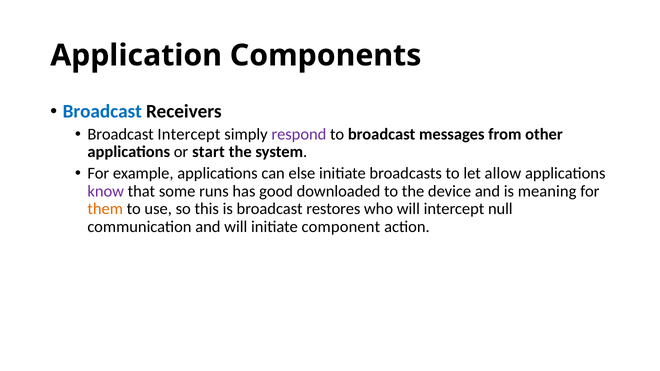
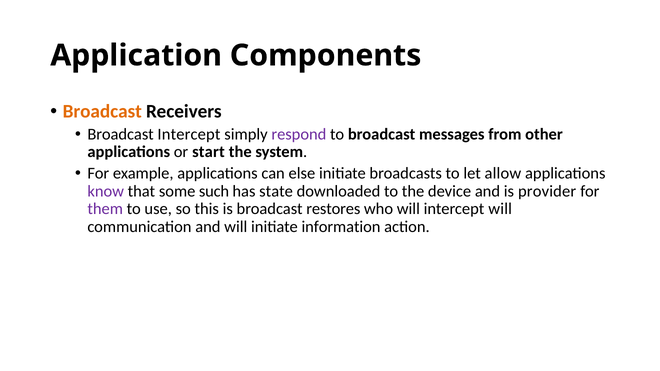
Broadcast at (102, 112) colour: blue -> orange
runs: runs -> such
good: good -> state
meaning: meaning -> provider
them colour: orange -> purple
intercept null: null -> will
component: component -> information
